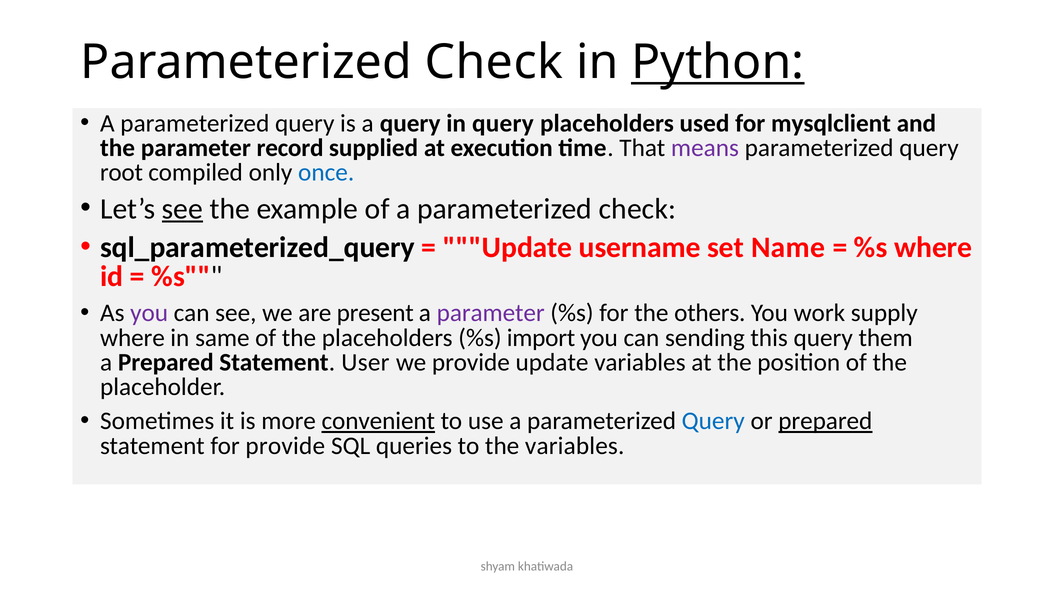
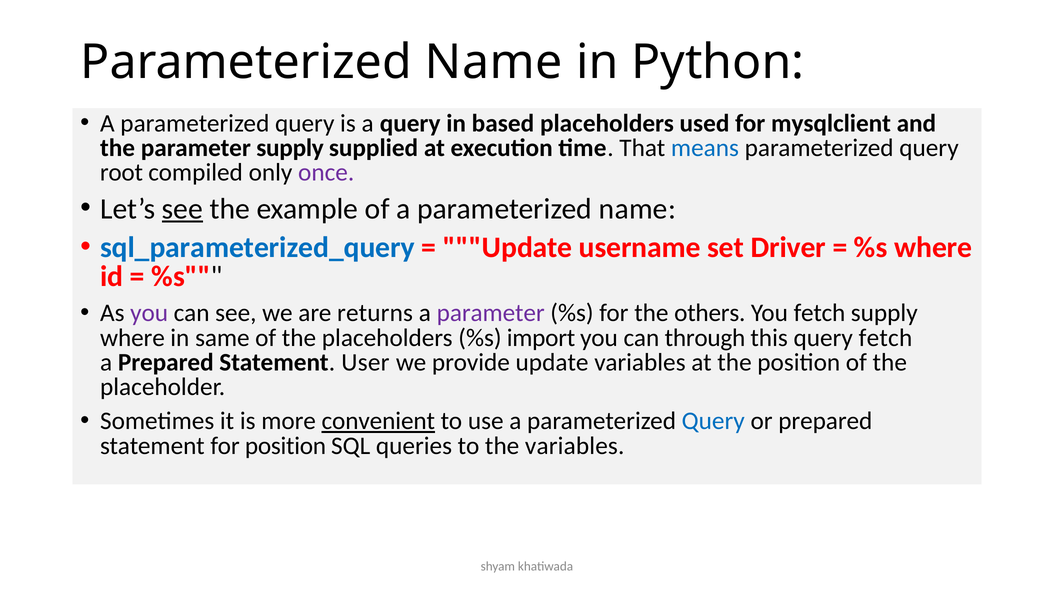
Check at (494, 62): Check -> Name
Python underline: present -> none
in query: query -> based
parameter record: record -> supply
means colour: purple -> blue
once colour: blue -> purple
a parameterized check: check -> name
sql_parameterized_query colour: black -> blue
Name: Name -> Driver
present: present -> returns
You work: work -> fetch
sending: sending -> through
query them: them -> fetch
prepared at (825, 421) underline: present -> none
for provide: provide -> position
